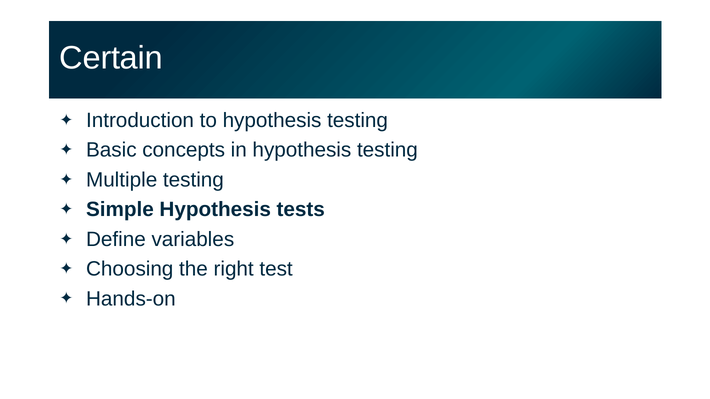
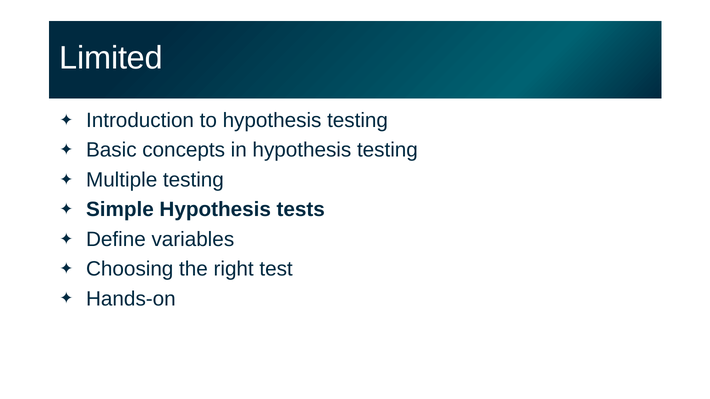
Certain: Certain -> Limited
